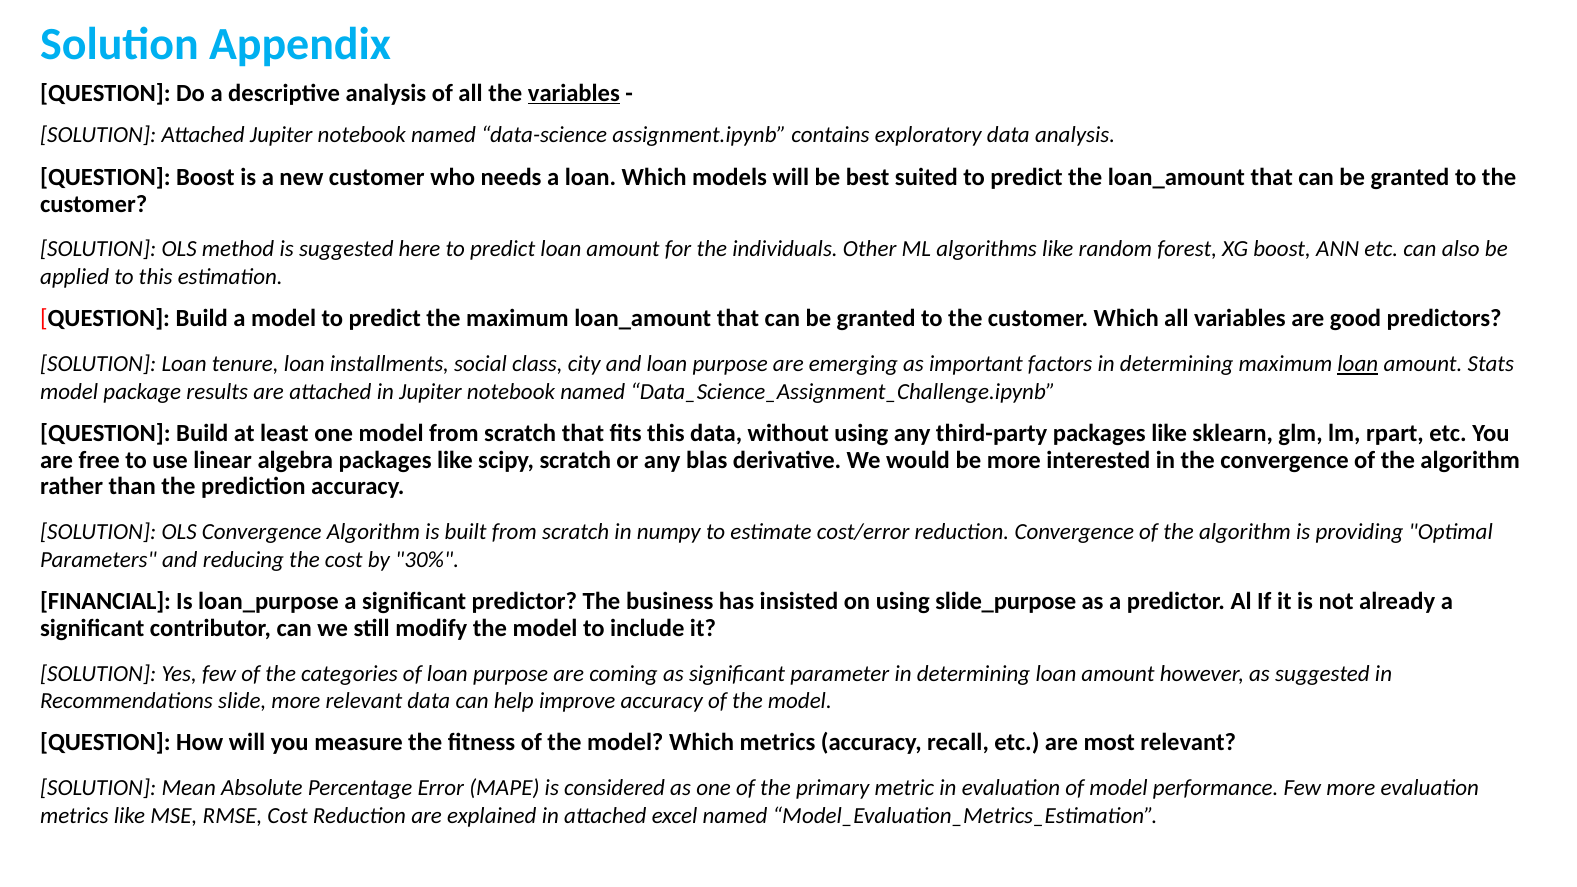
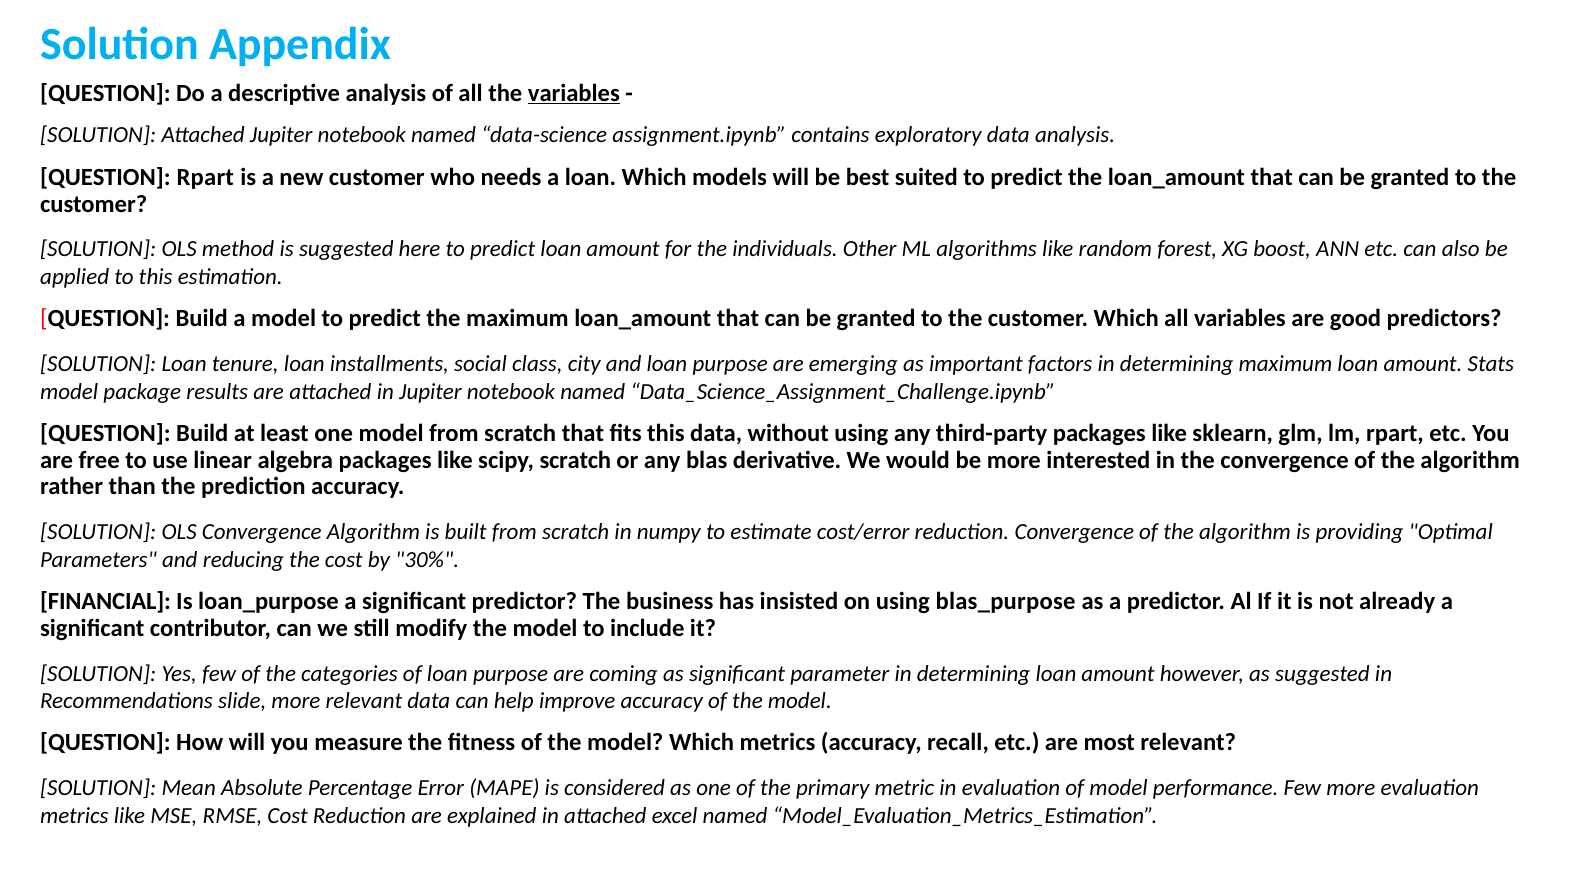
QUESTION Boost: Boost -> Rpart
loan at (1358, 364) underline: present -> none
slide_purpose: slide_purpose -> blas_purpose
